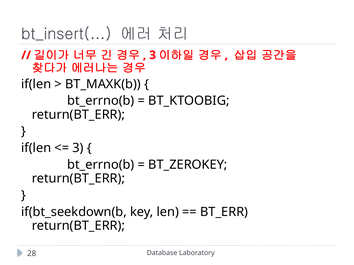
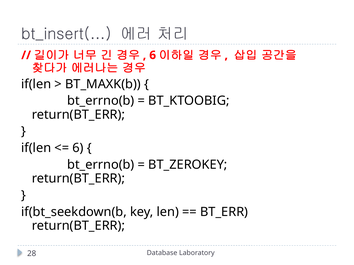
3 at (153, 55): 3 -> 6
3 at (78, 148): 3 -> 6
